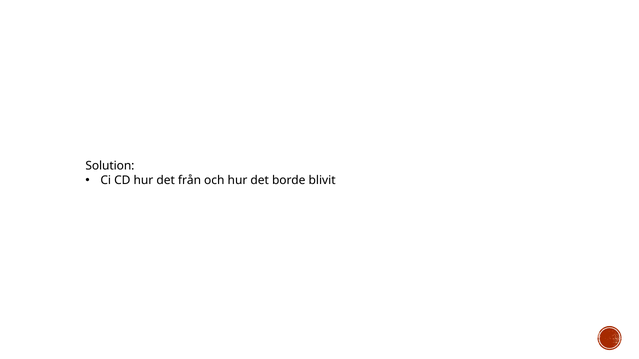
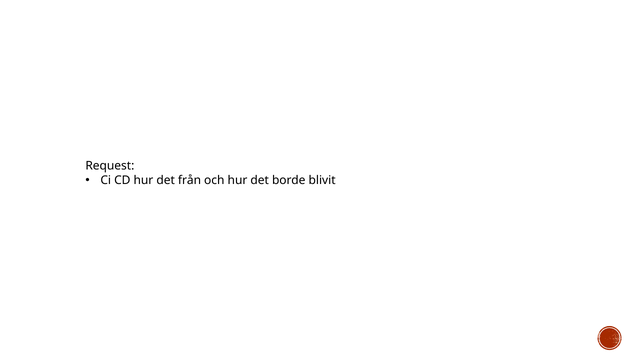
Solution: Solution -> Request
